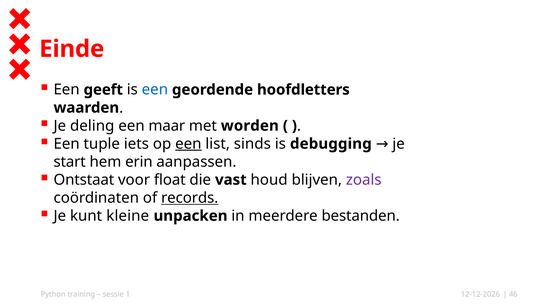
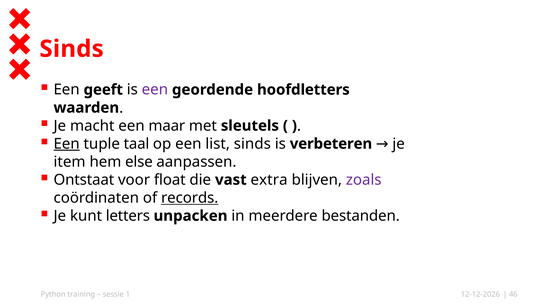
Einde at (72, 49): Einde -> Sinds
een at (155, 90) colour: blue -> purple
deling: deling -> macht
worden: worden -> sleutels
Een at (67, 144) underline: none -> present
iets: iets -> taal
een at (188, 144) underline: present -> none
debugging: debugging -> verbeteren
start: start -> item
erin: erin -> else
houd: houd -> extra
kleine: kleine -> letters
